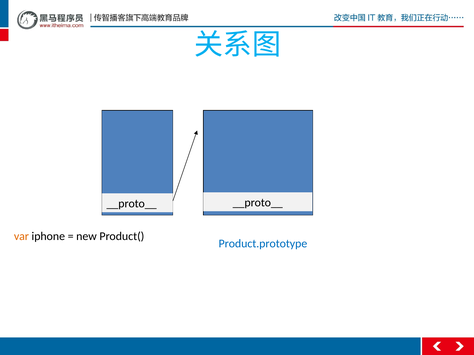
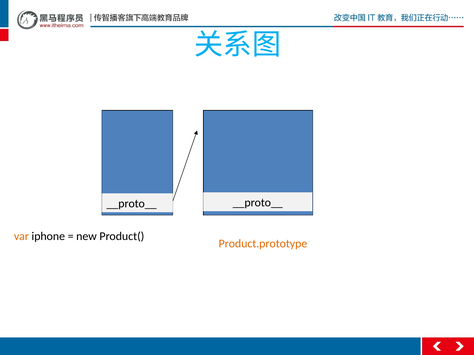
Product.prototype colour: blue -> orange
